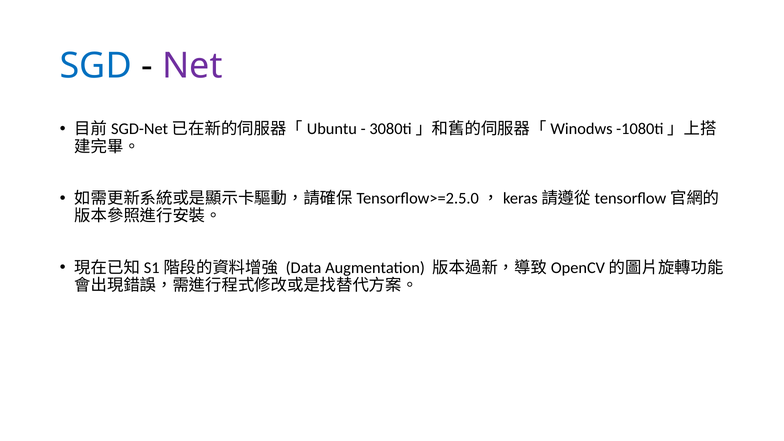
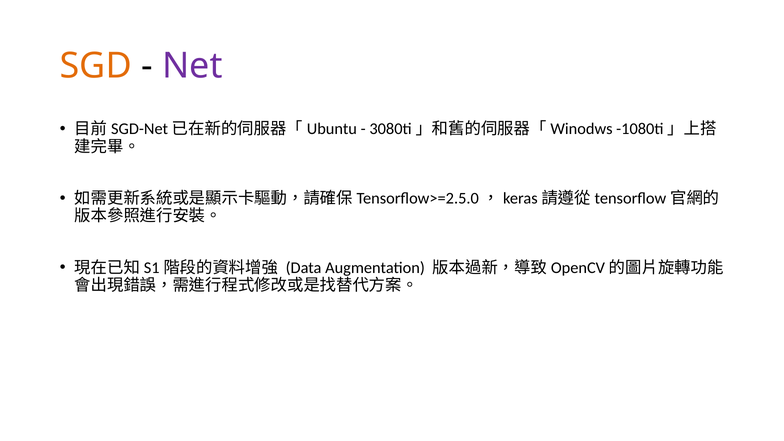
SGD colour: blue -> orange
